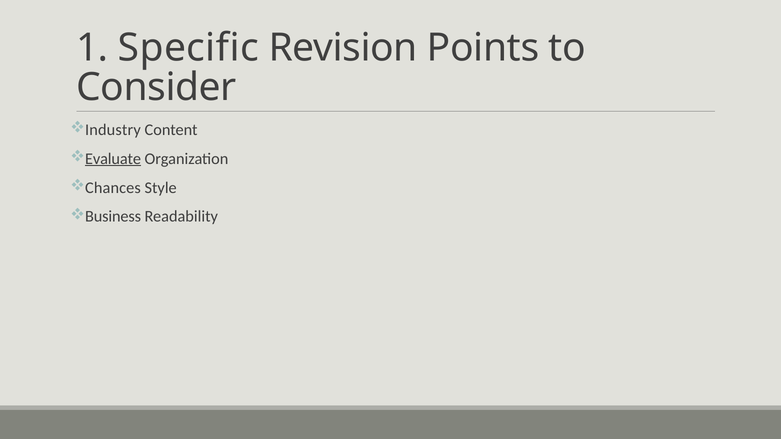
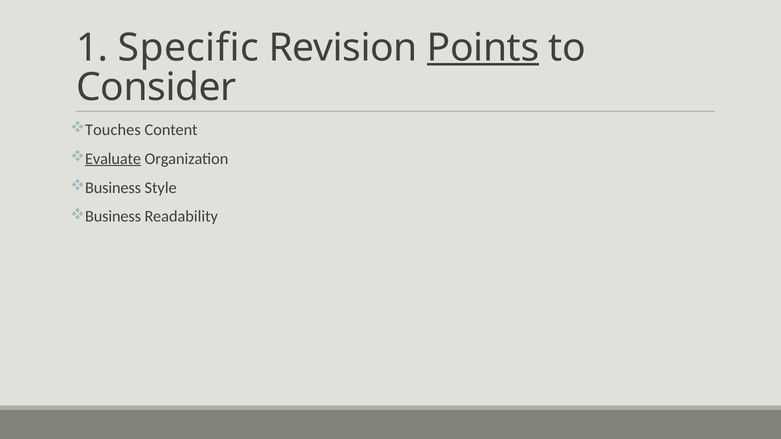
Points underline: none -> present
Industry: Industry -> Touches
Chances at (113, 188): Chances -> Business
